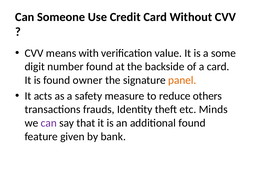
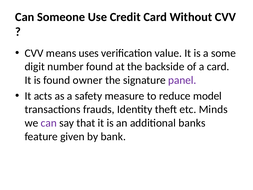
with: with -> uses
panel colour: orange -> purple
others: others -> model
additional found: found -> banks
